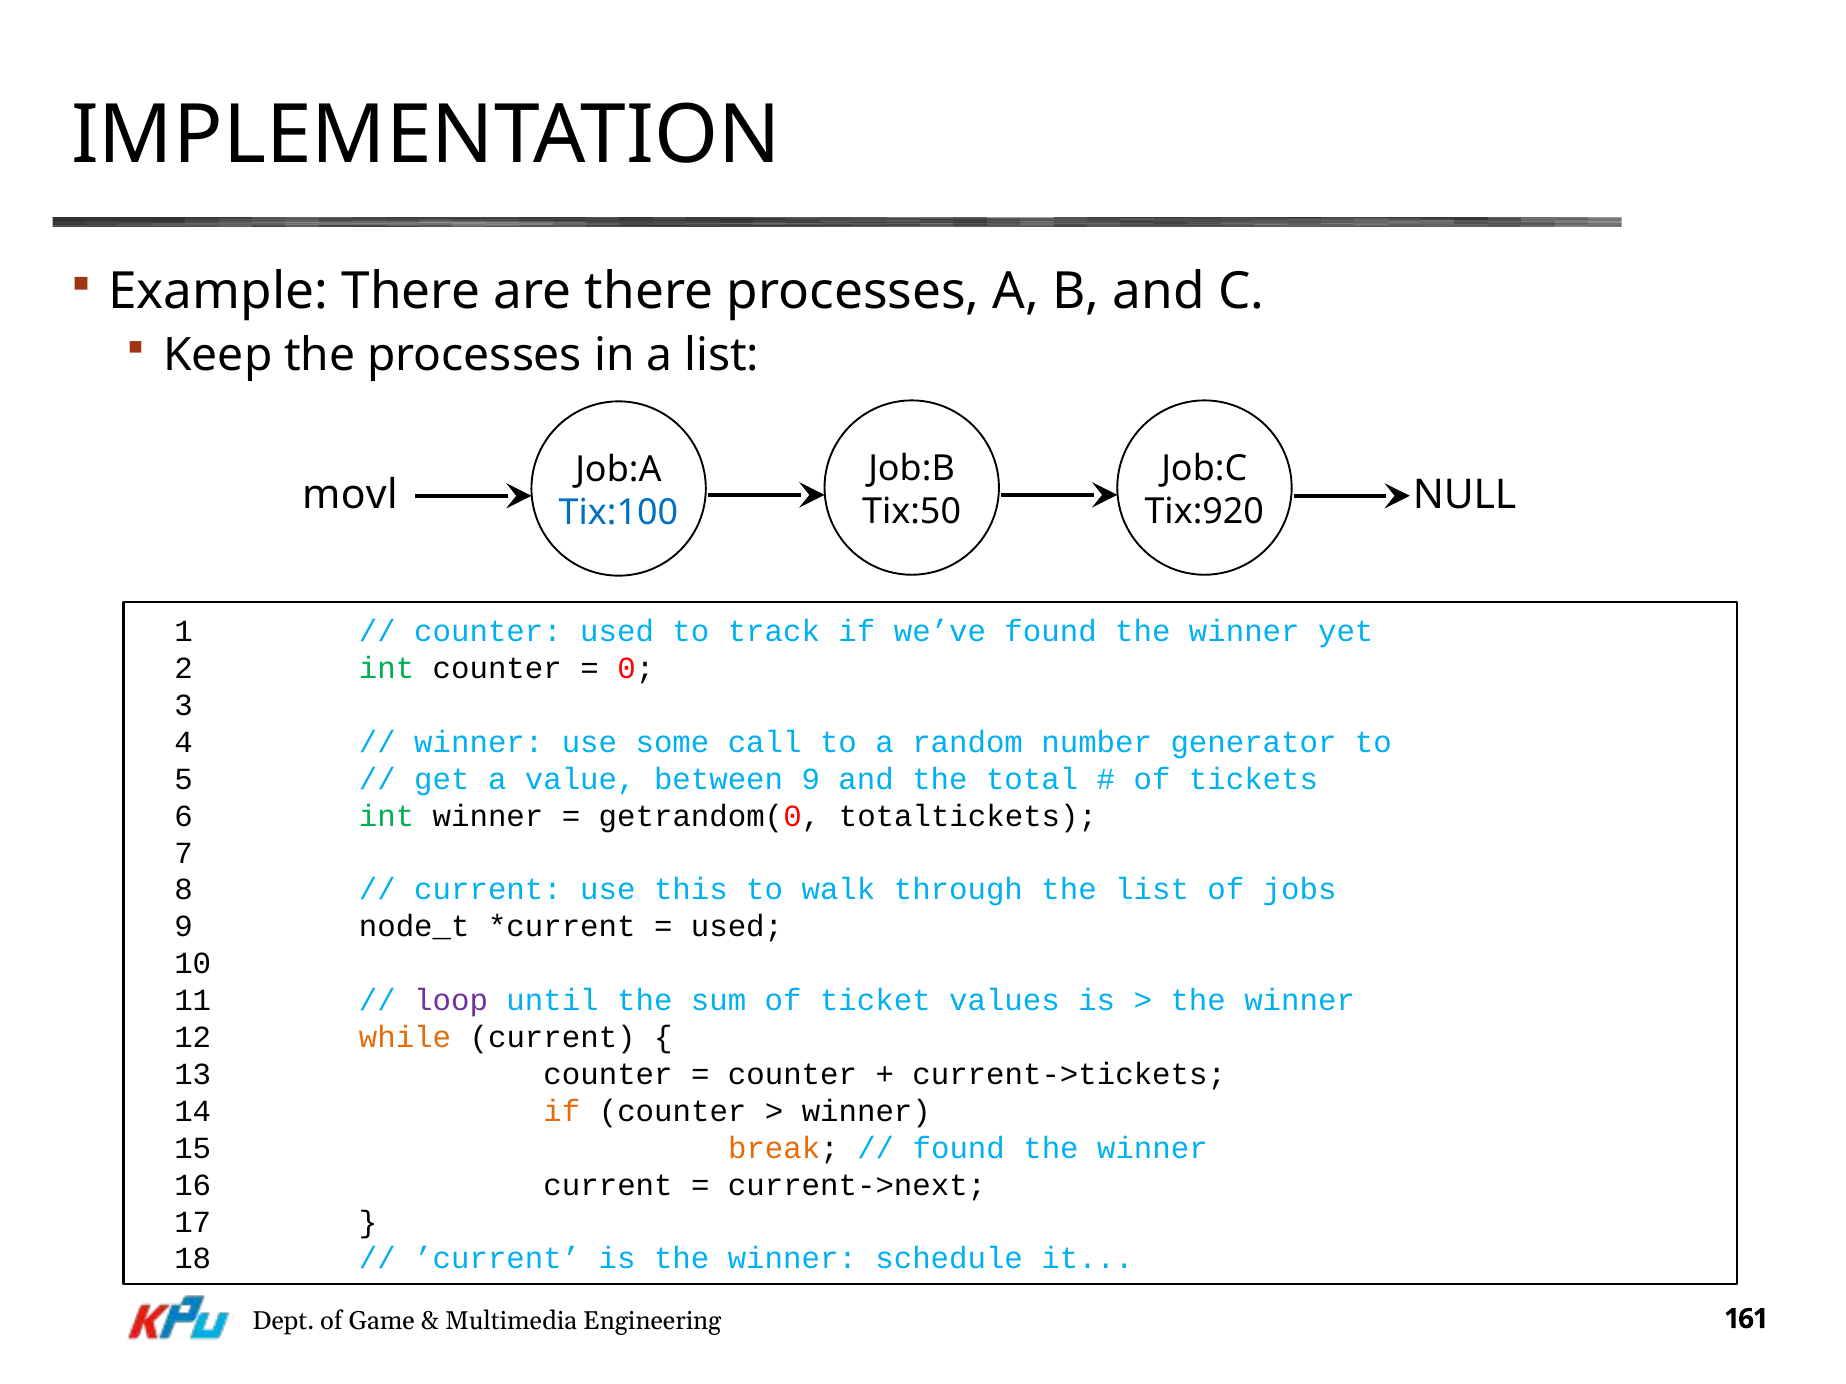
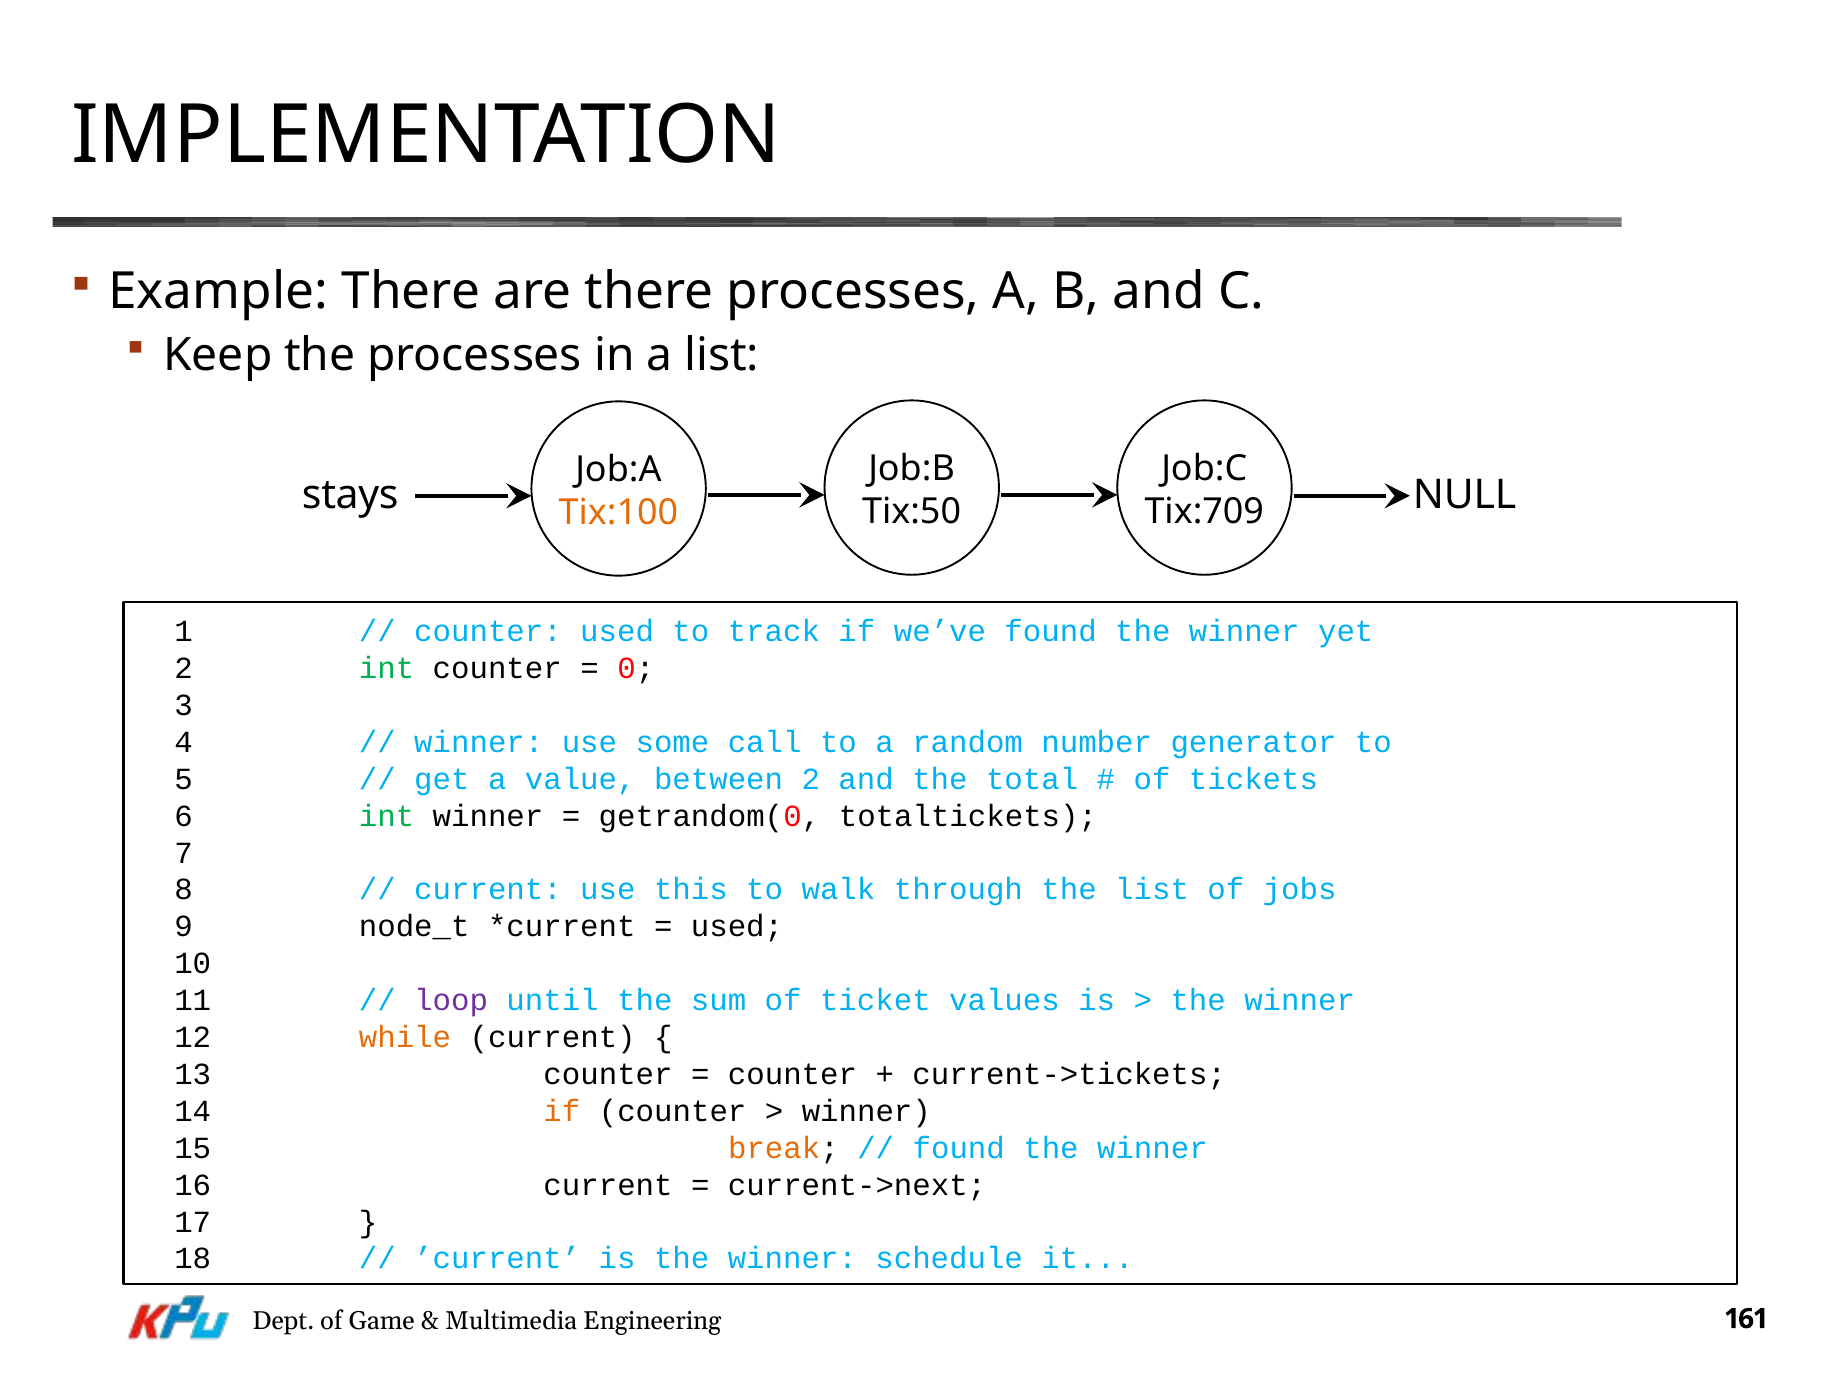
movl: movl -> stays
Tix:920: Tix:920 -> Tix:709
Tix:100 colour: blue -> orange
between 9: 9 -> 2
